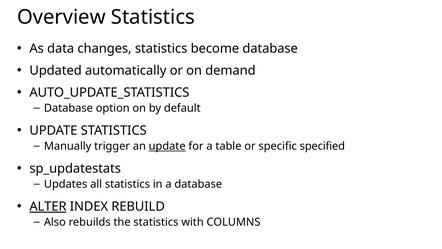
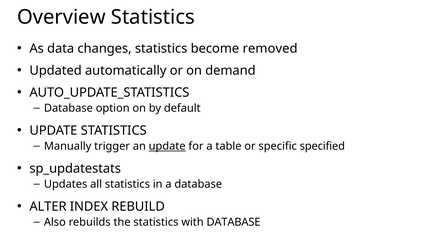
become database: database -> removed
ALTER underline: present -> none
with COLUMNS: COLUMNS -> DATABASE
